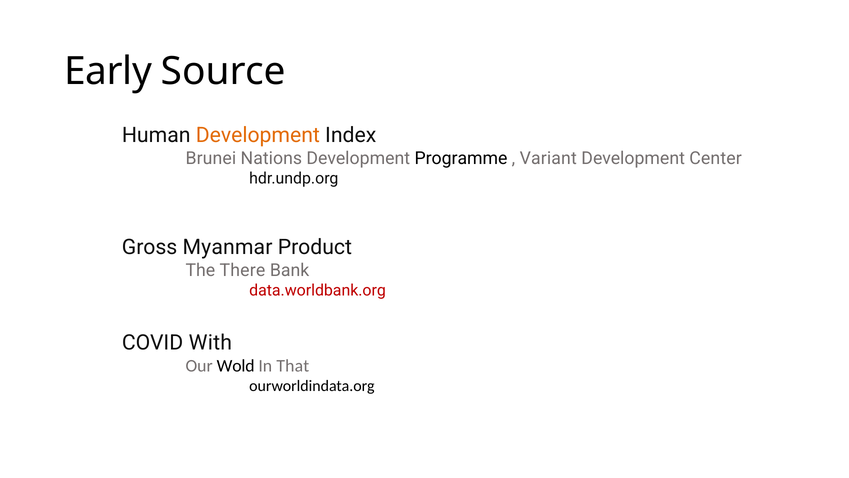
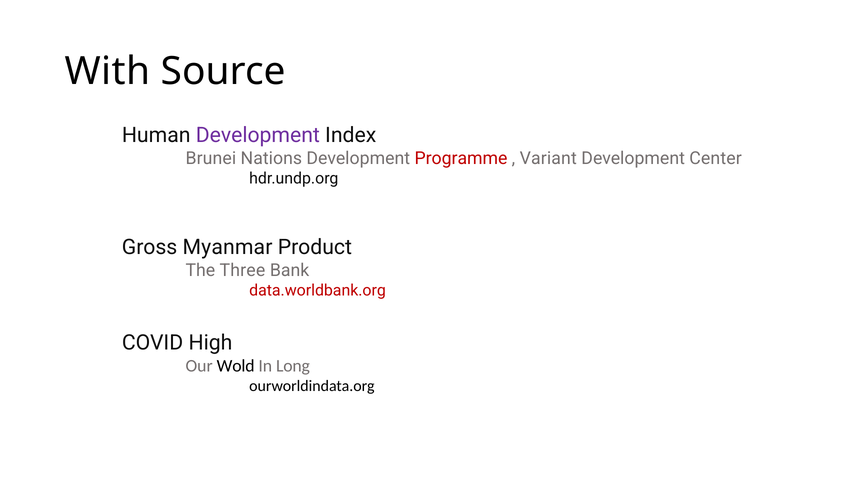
Early: Early -> With
Development at (258, 135) colour: orange -> purple
Programme colour: black -> red
There: There -> Three
With: With -> High
That: That -> Long
